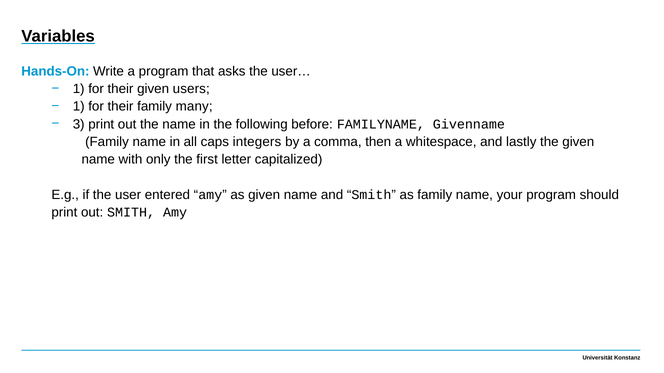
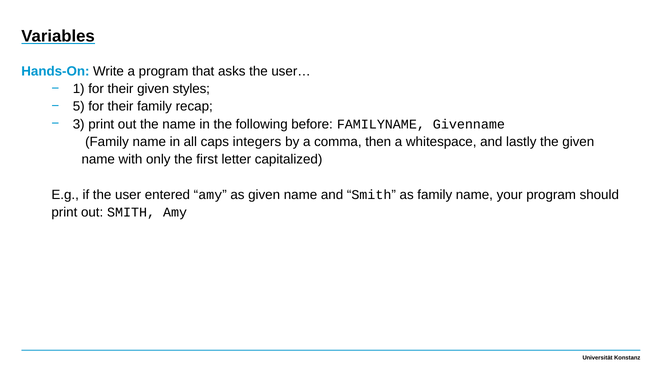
users: users -> styles
1 at (79, 107): 1 -> 5
many: many -> recap
